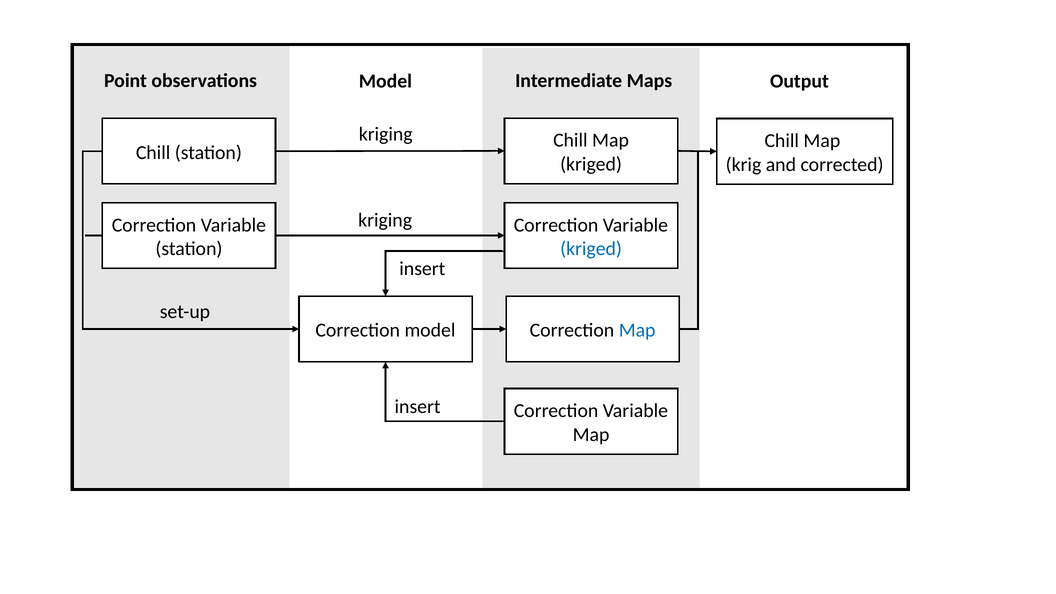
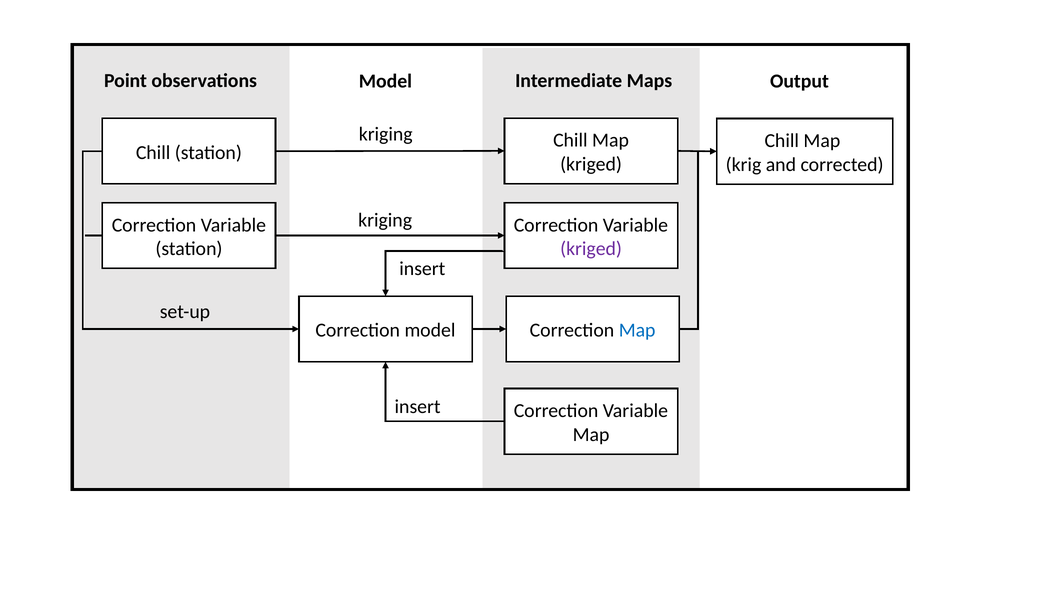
kriged at (591, 249) colour: blue -> purple
